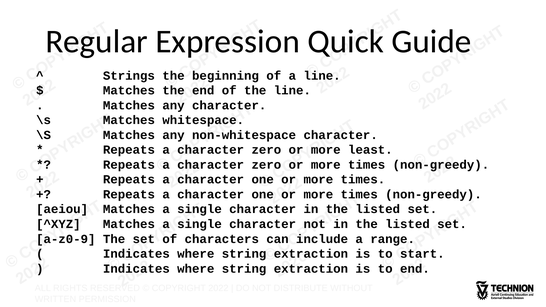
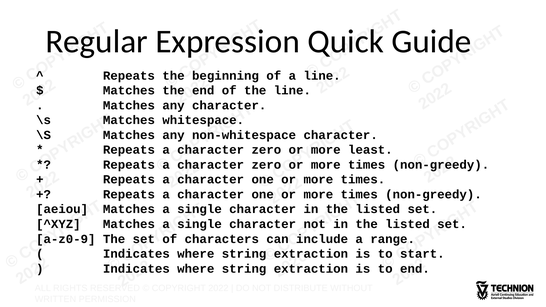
Strings at (129, 76): Strings -> Repeats
